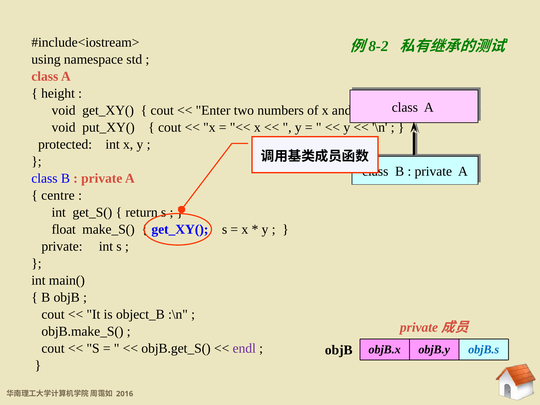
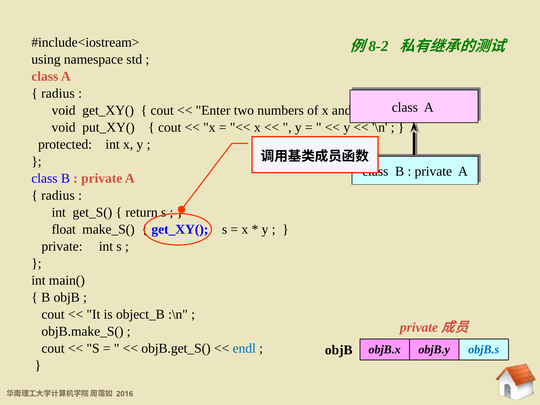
height at (58, 93): height -> radius
centre at (58, 195): centre -> radius
endl colour: purple -> blue
